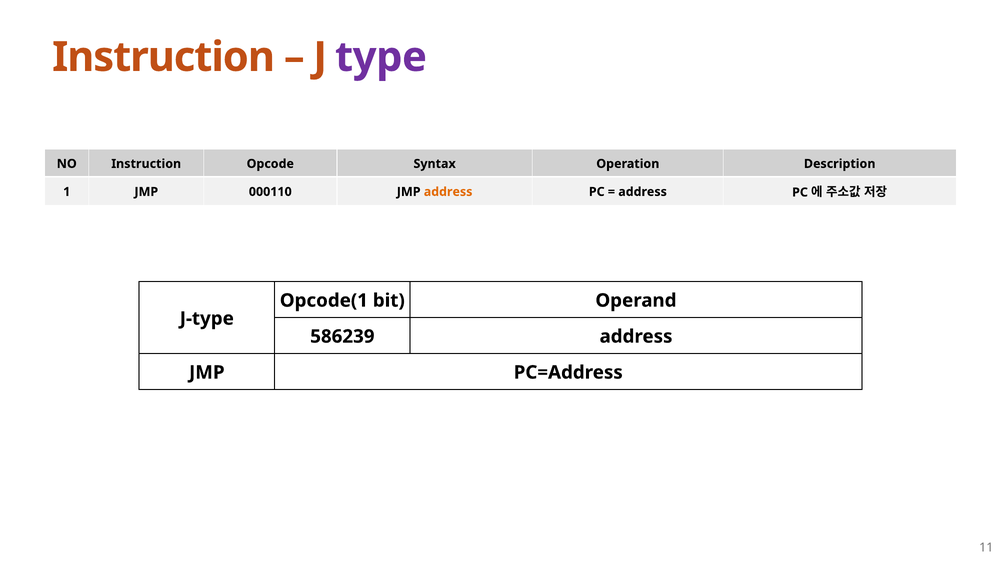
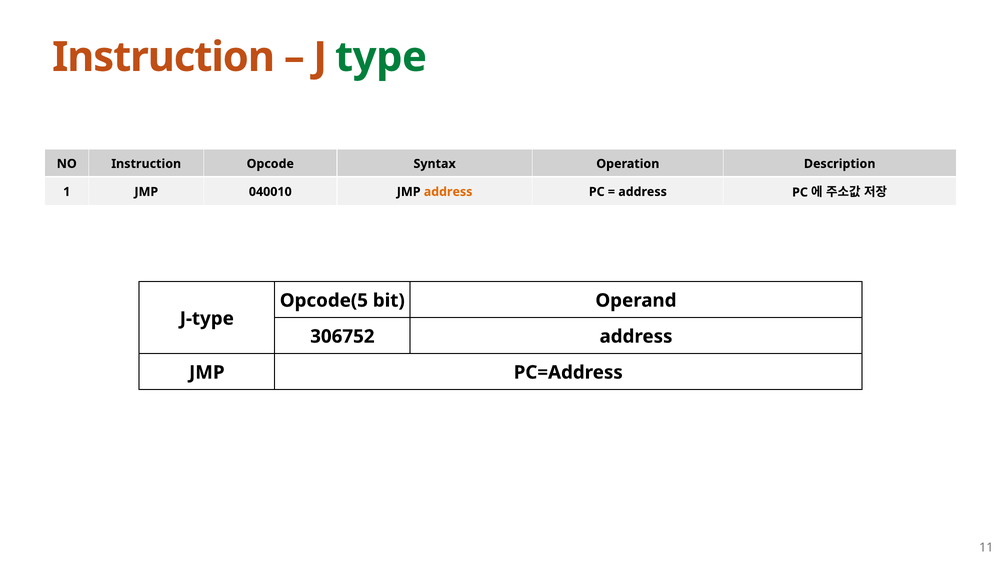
type colour: purple -> green
000110: 000110 -> 040010
Opcode(1: Opcode(1 -> Opcode(5
586239: 586239 -> 306752
